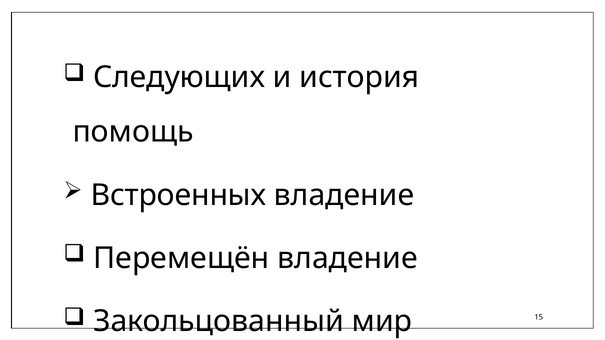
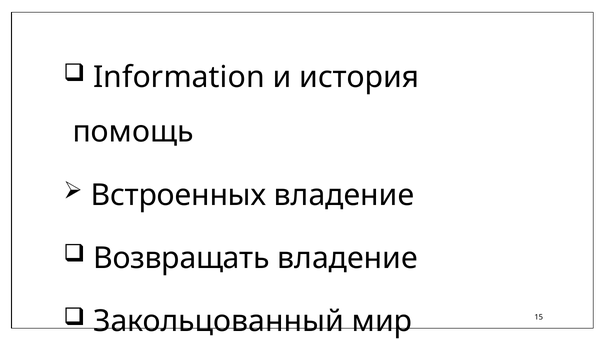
Следующих: Следующих -> Information
Перемещён: Перемещён -> Возвращать
